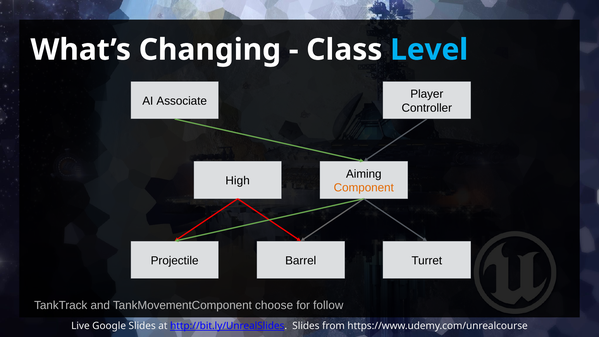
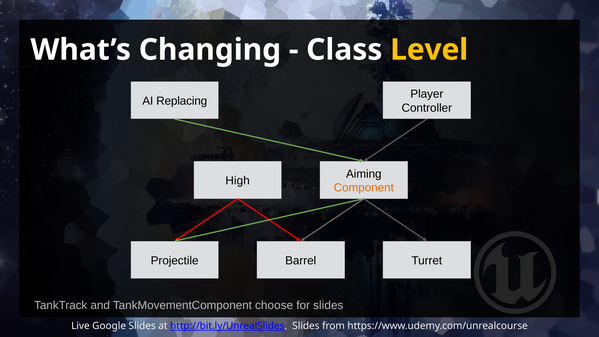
Level colour: light blue -> yellow
Associate: Associate -> Replacing
for follow: follow -> slides
